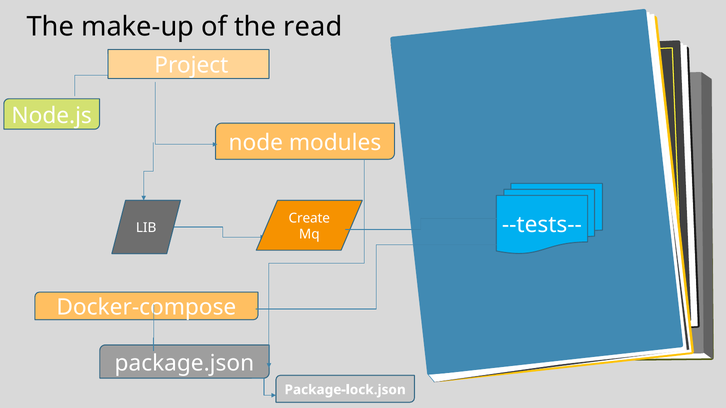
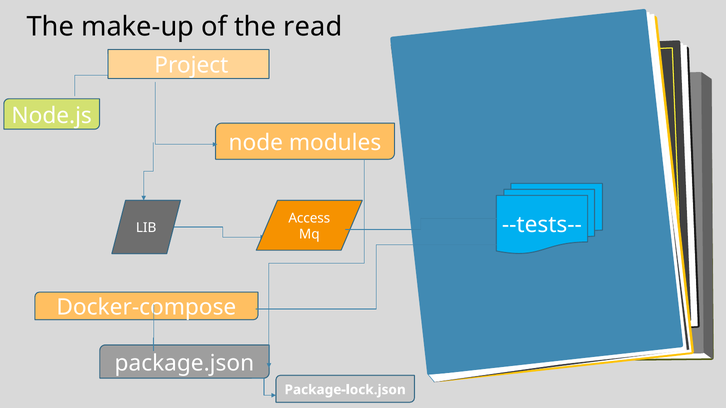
Create: Create -> Access
